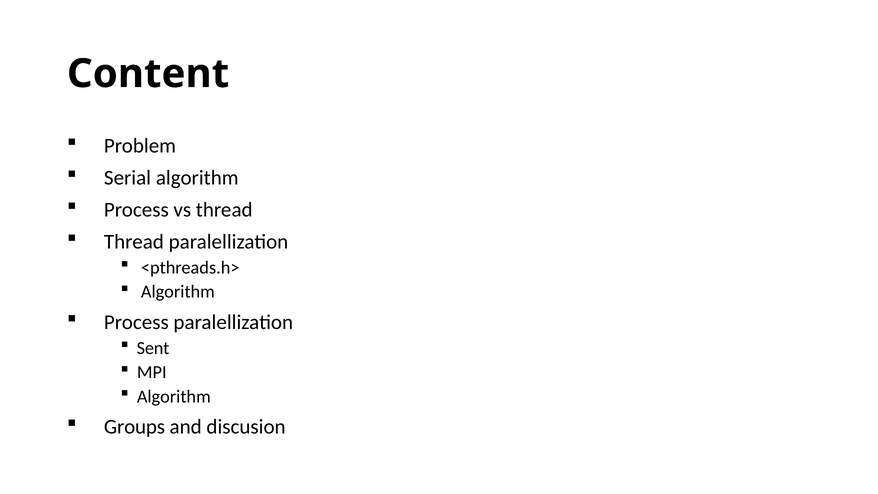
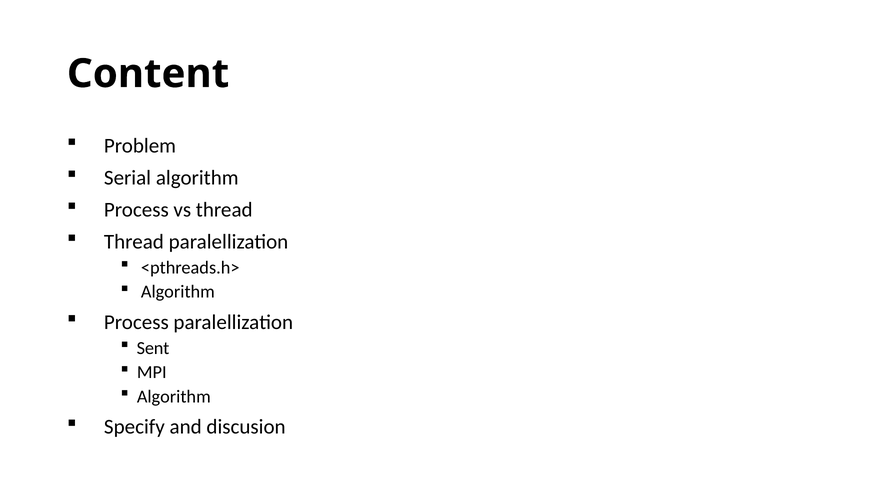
Groups: Groups -> Specify
